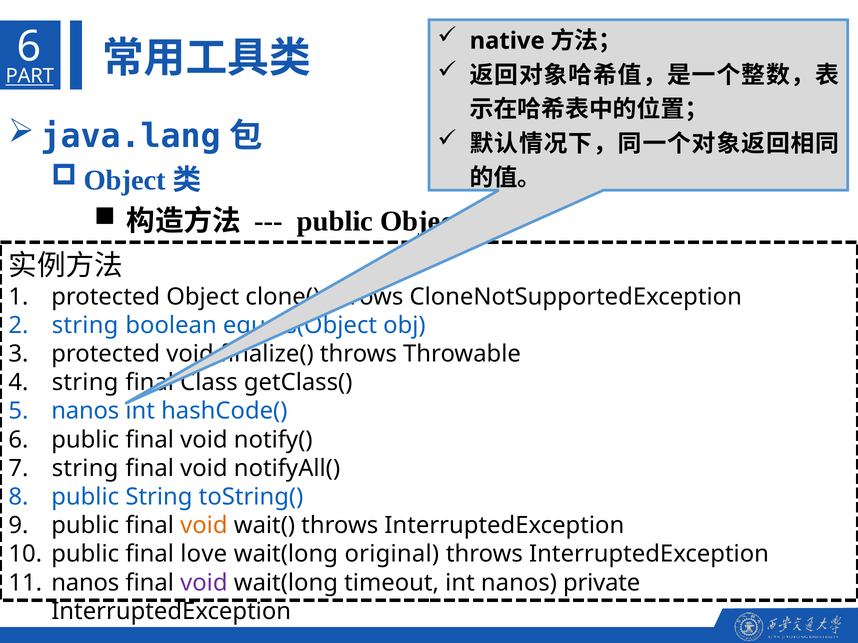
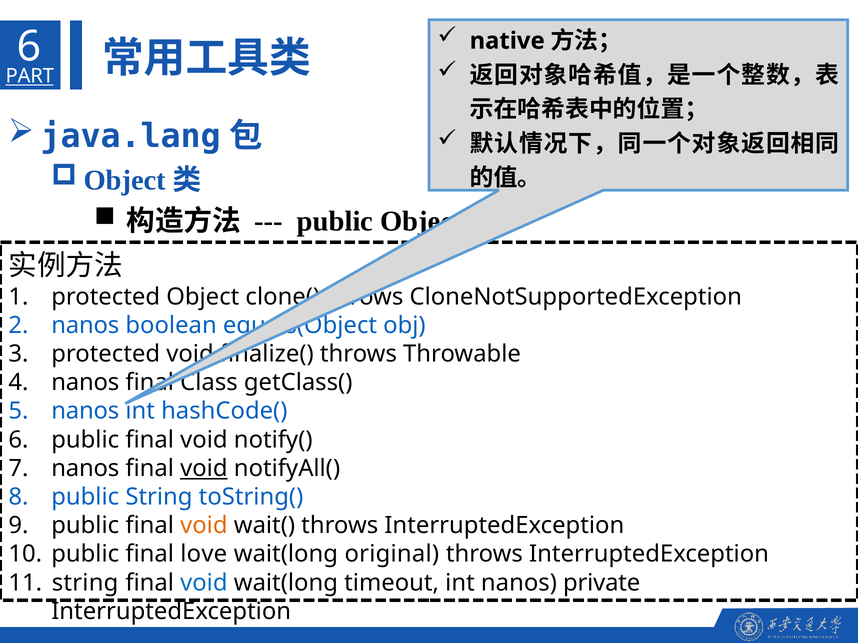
string at (85, 326): string -> nanos
string at (85, 383): string -> nanos
string at (85, 469): string -> nanos
void at (204, 469) underline: none -> present
nanos at (85, 583): nanos -> string
void at (204, 583) colour: purple -> blue
